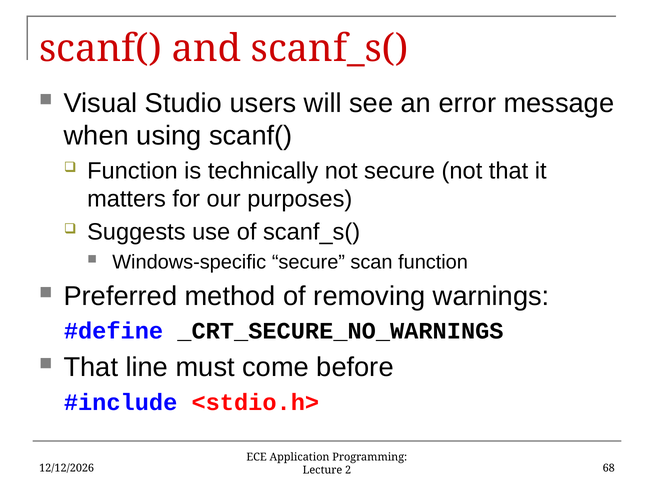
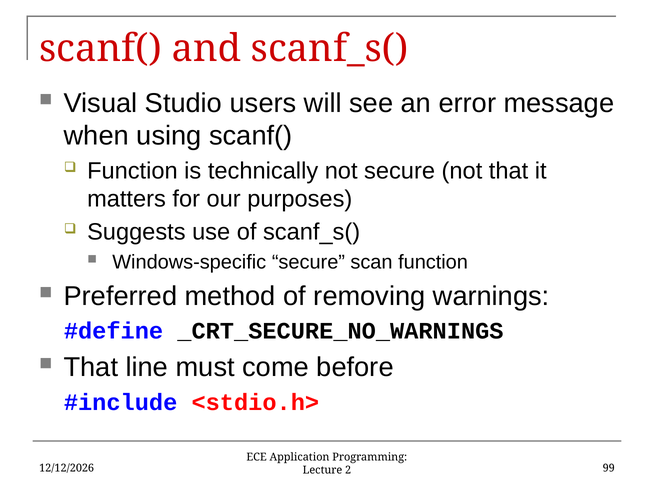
68: 68 -> 99
